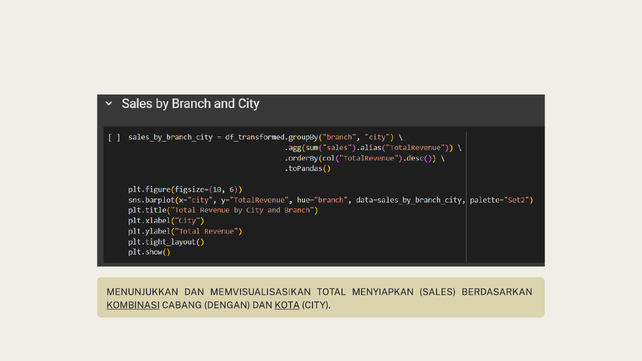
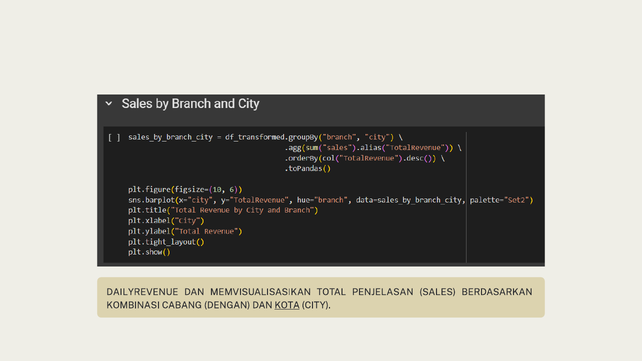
MENUNJUKKAN: MENUNJUKKAN -> DAILYREVENUE
MENYIAPKAN: MENYIAPKAN -> PENJELASAN
KOMBINASI underline: present -> none
